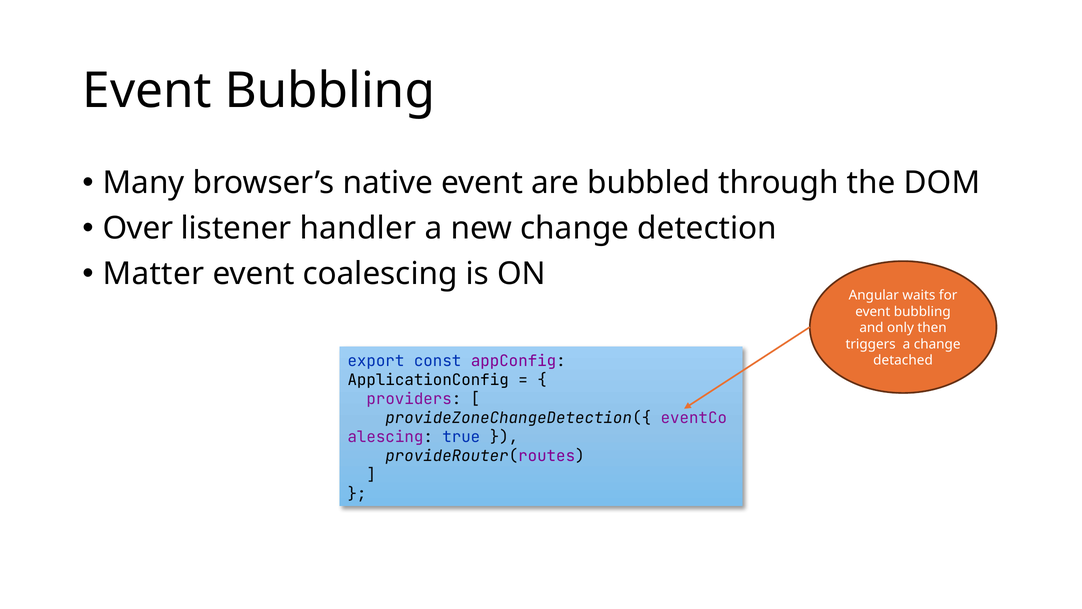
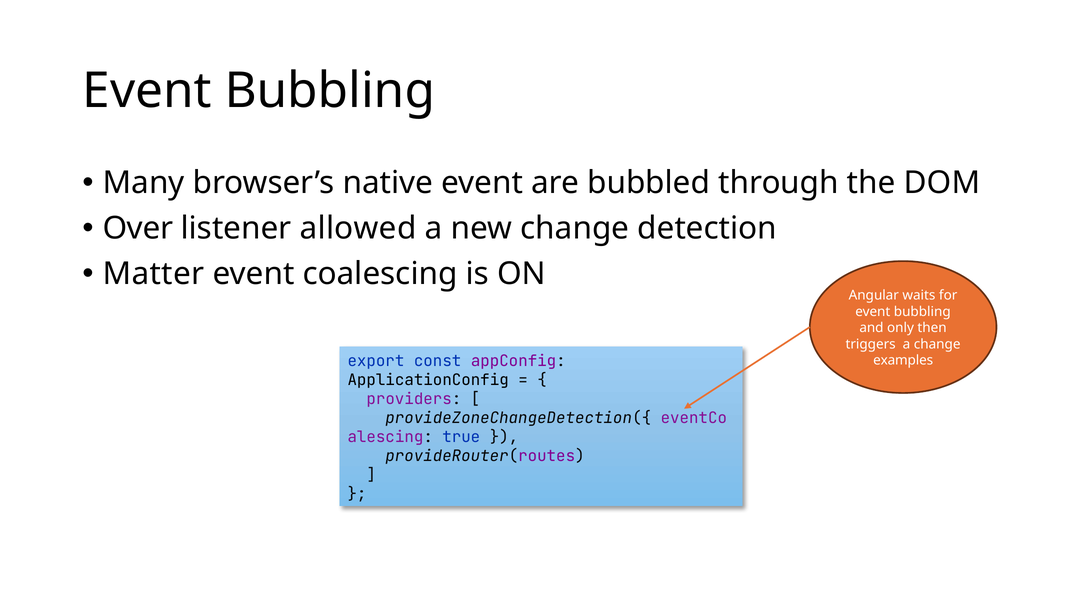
handler: handler -> allowed
detached: detached -> examples
